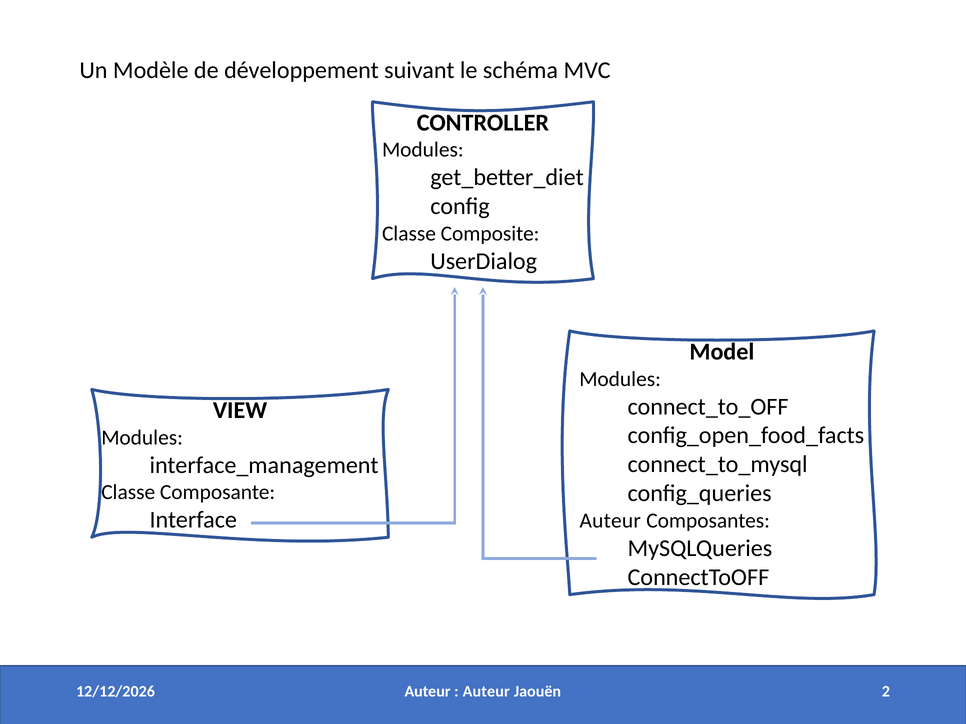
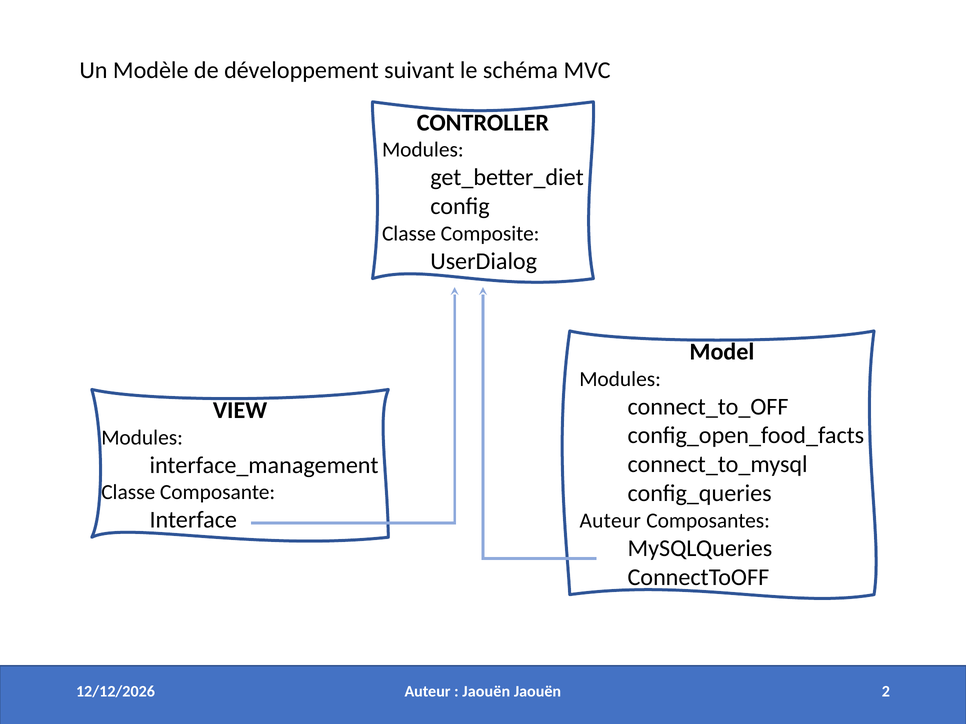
Auteur at (486, 692): Auteur -> Jaouën
